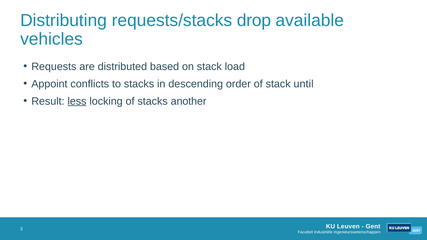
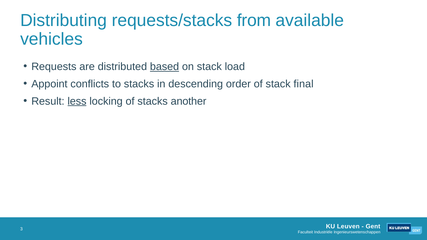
drop: drop -> from
based underline: none -> present
until: until -> final
